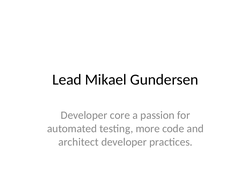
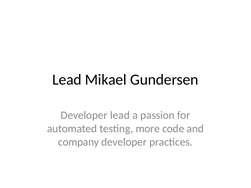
Developer core: core -> lead
architect: architect -> company
